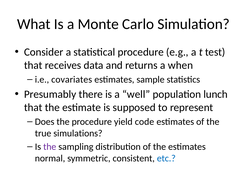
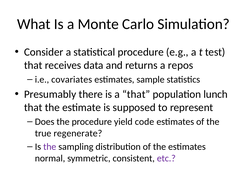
when: when -> repos
a well: well -> that
simulations: simulations -> regenerate
etc colour: blue -> purple
